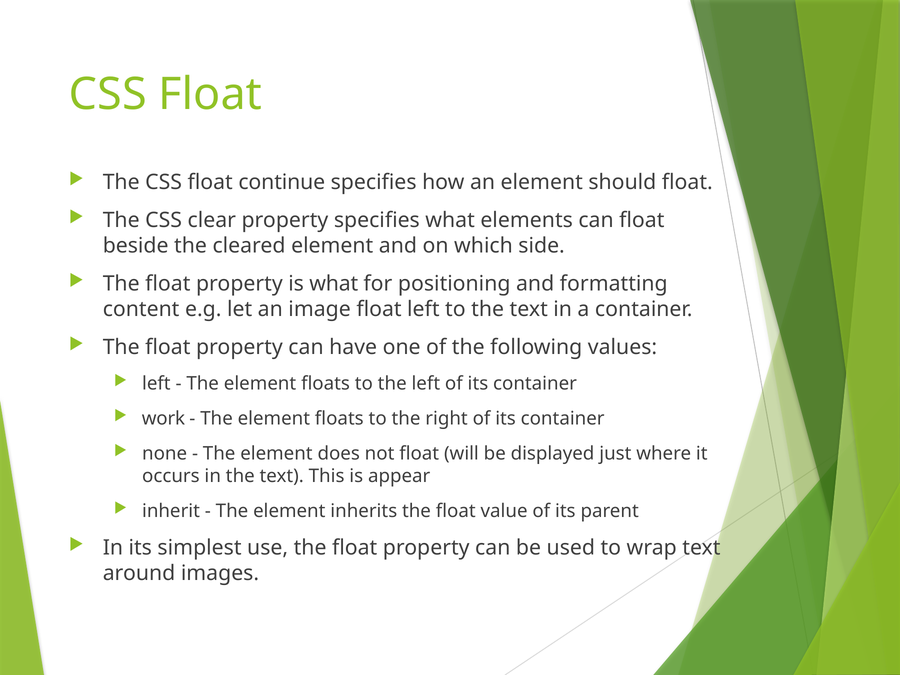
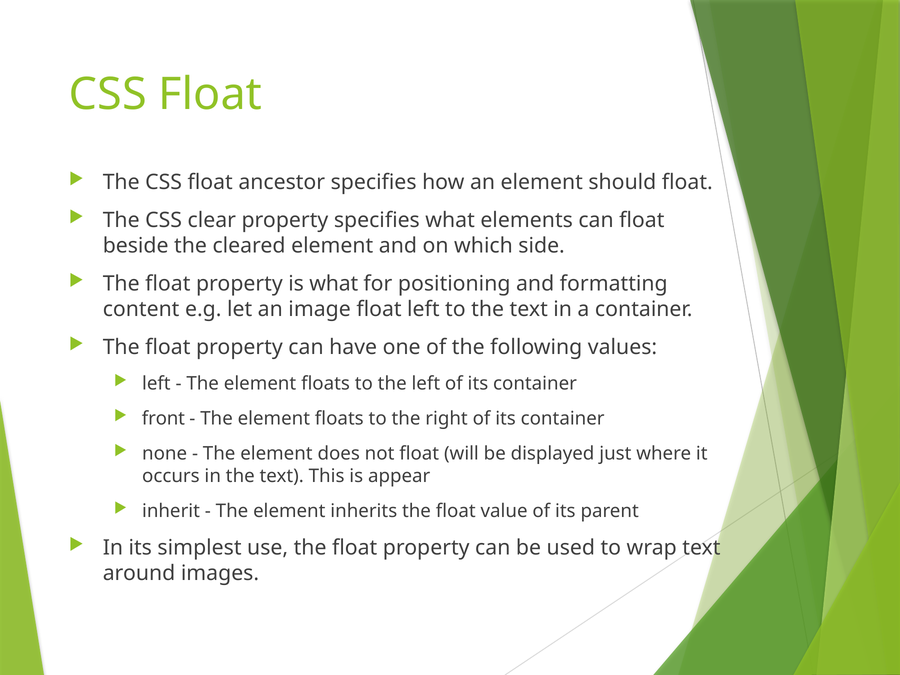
continue: continue -> ancestor
work: work -> front
